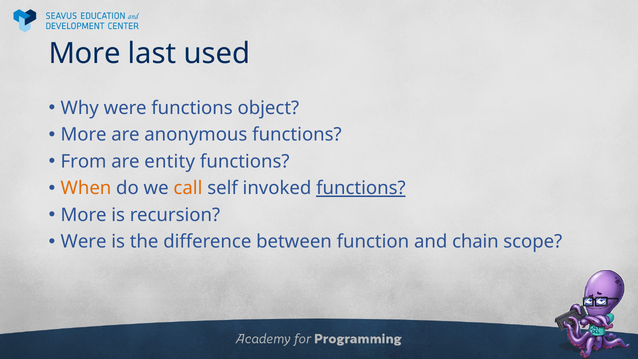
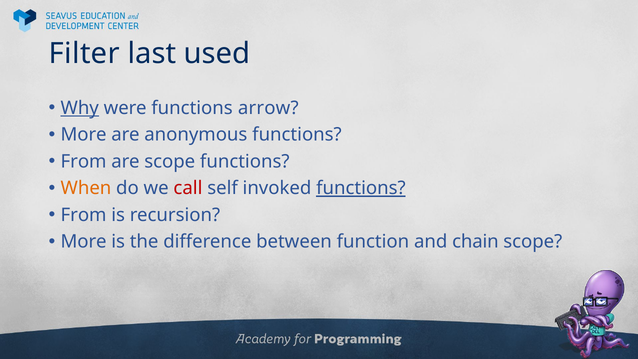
More at (85, 54): More -> Filter
Why underline: none -> present
object: object -> arrow
are entity: entity -> scope
call colour: orange -> red
More at (84, 215): More -> From
Were at (84, 242): Were -> More
